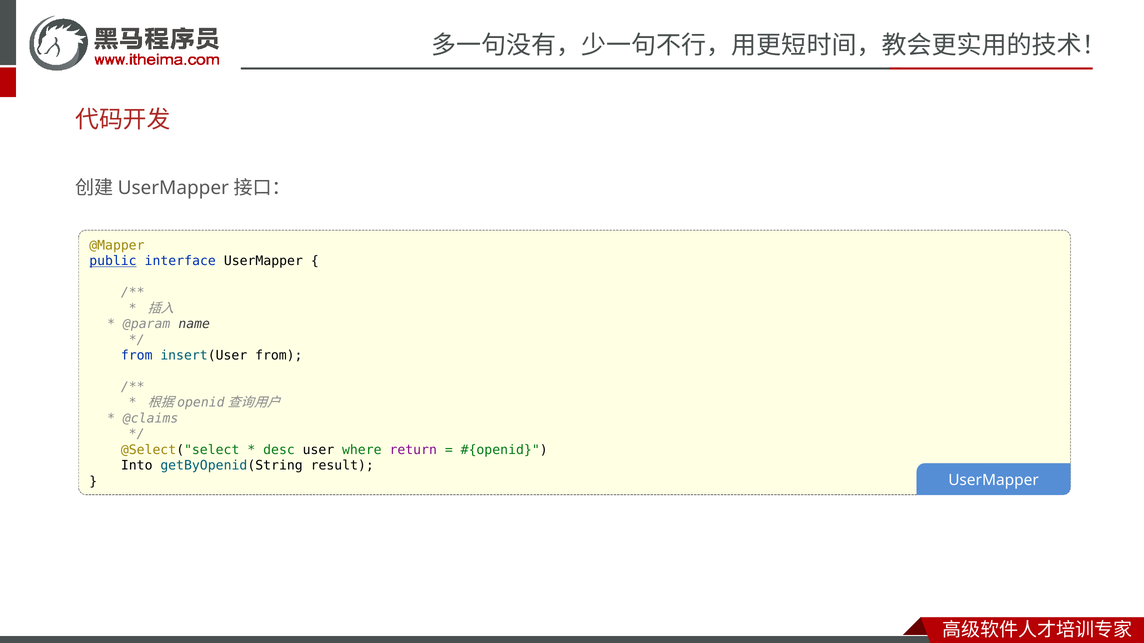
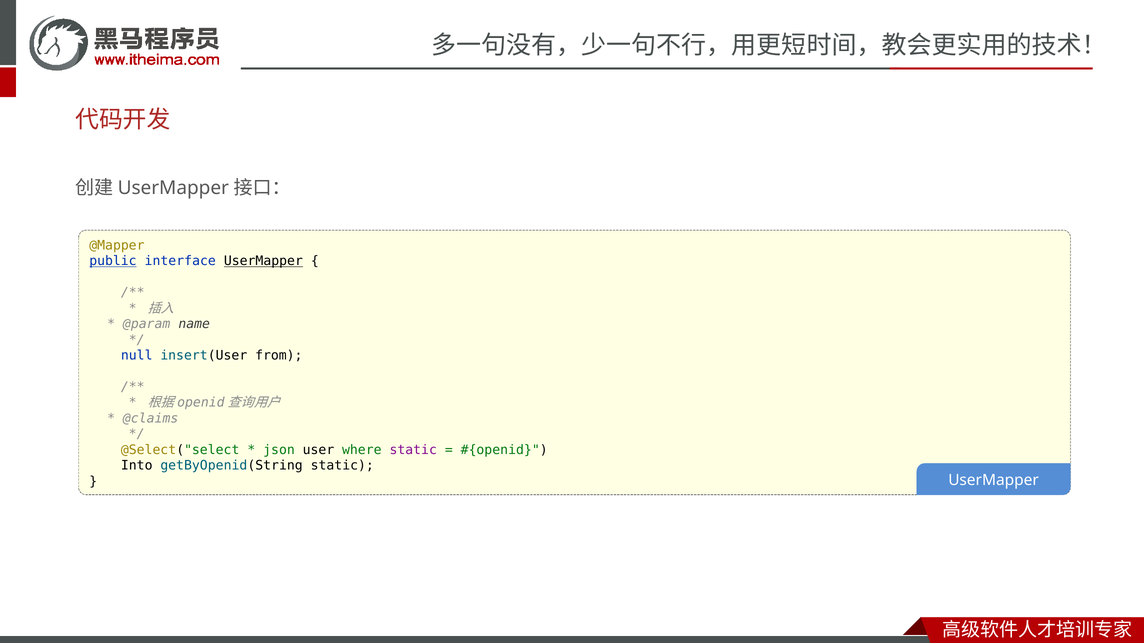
UserMapper at (263, 261) underline: none -> present
from at (137, 356): from -> null
desc: desc -> json
where return: return -> static
getByOpenid(String result: result -> static
